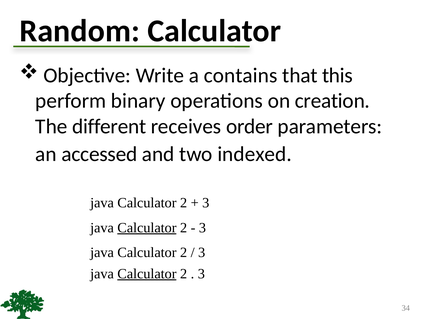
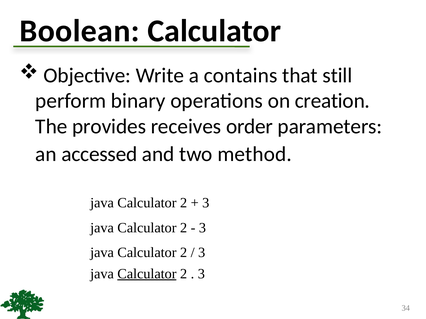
Random: Random -> Boolean
this: this -> still
different: different -> provides
indexed: indexed -> method
Calculator at (147, 228) underline: present -> none
